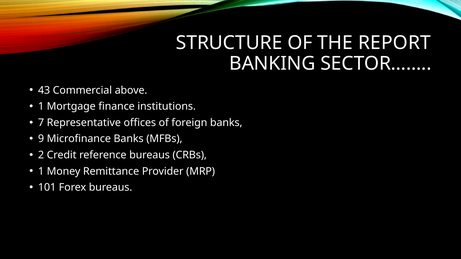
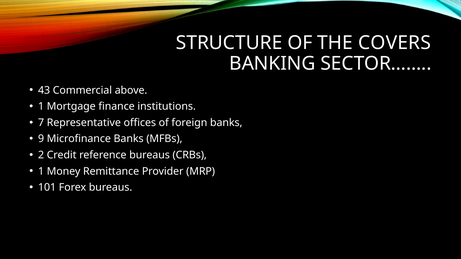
REPORT: REPORT -> COVERS
